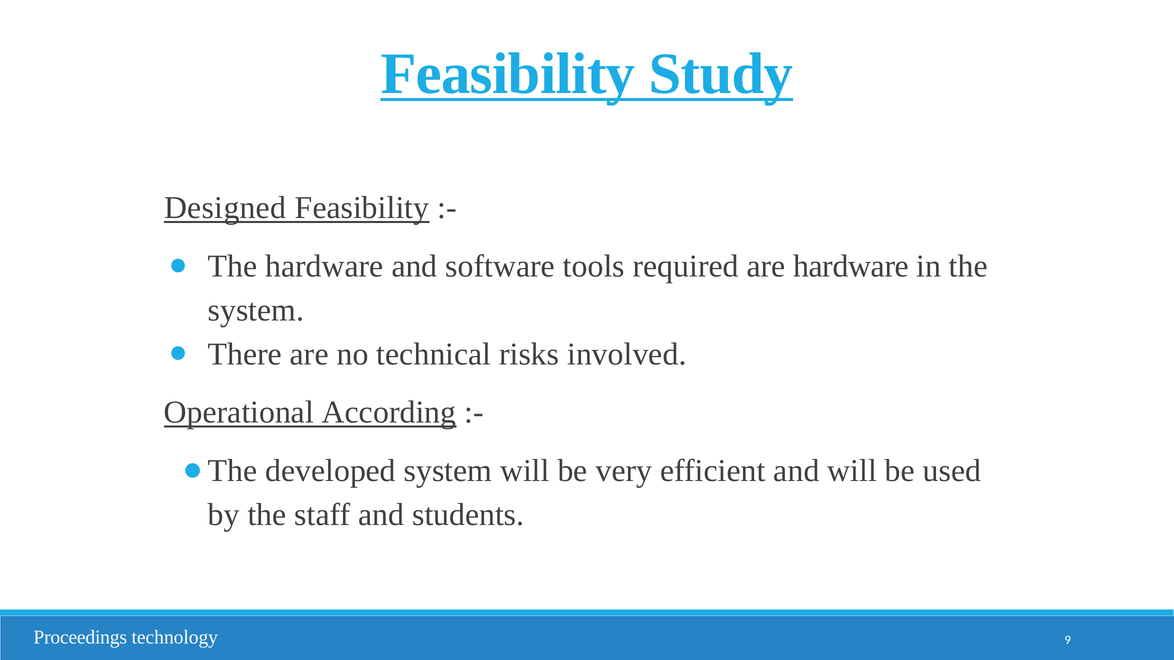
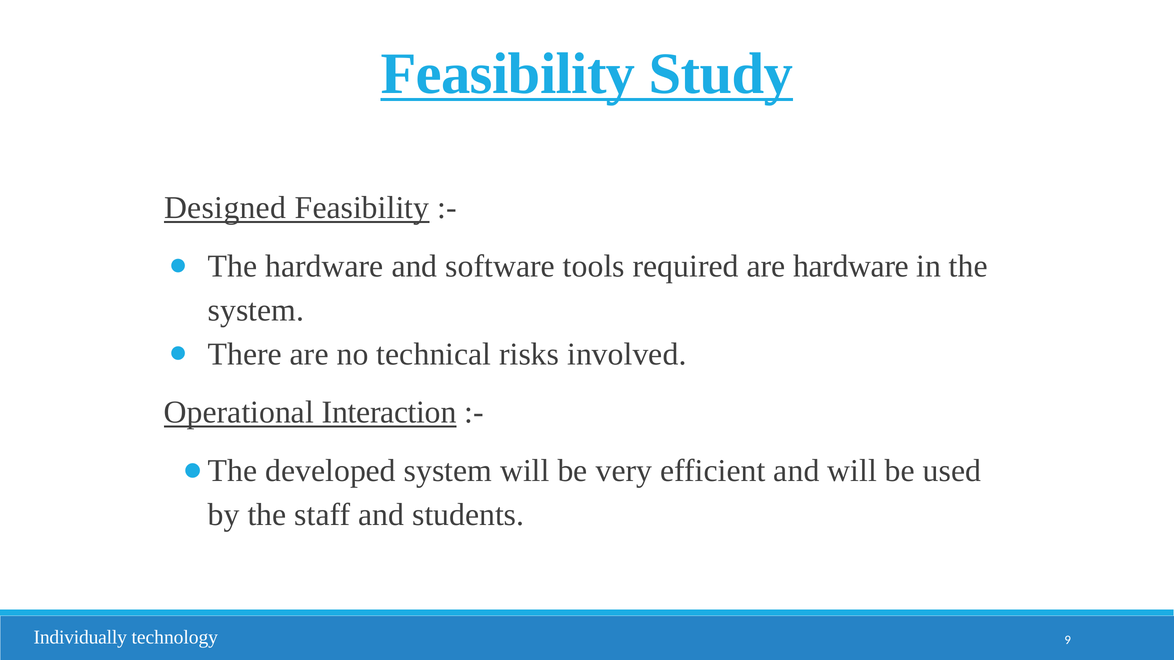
According: According -> Interaction
Proceedings: Proceedings -> Individually
